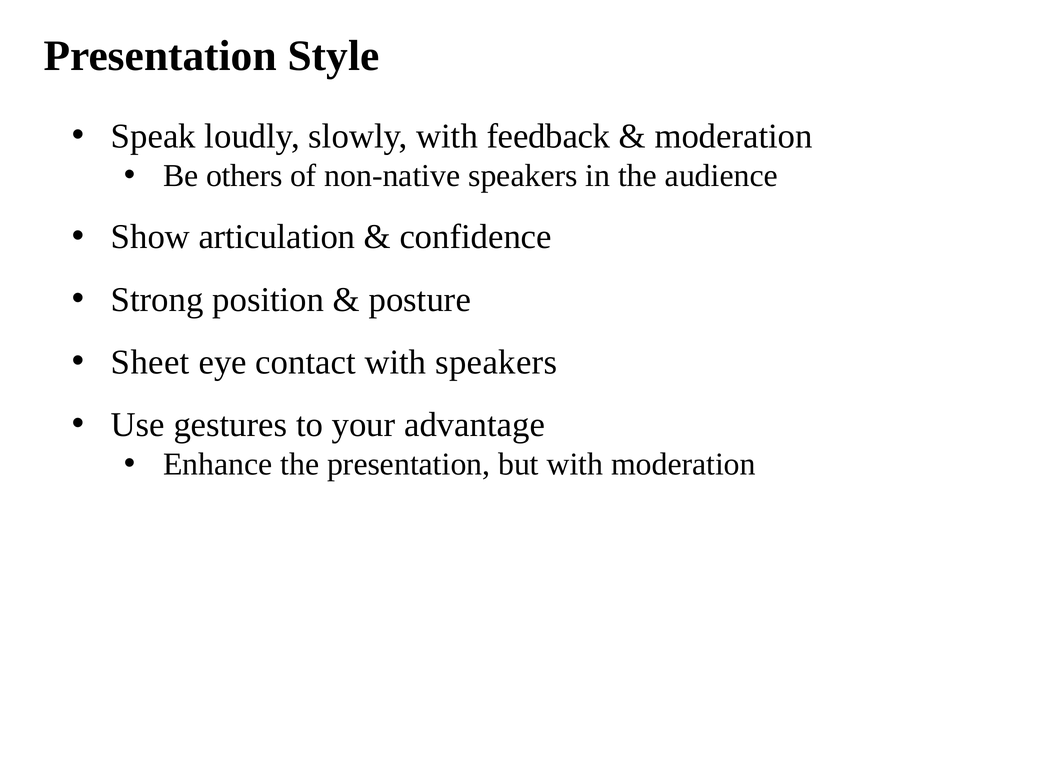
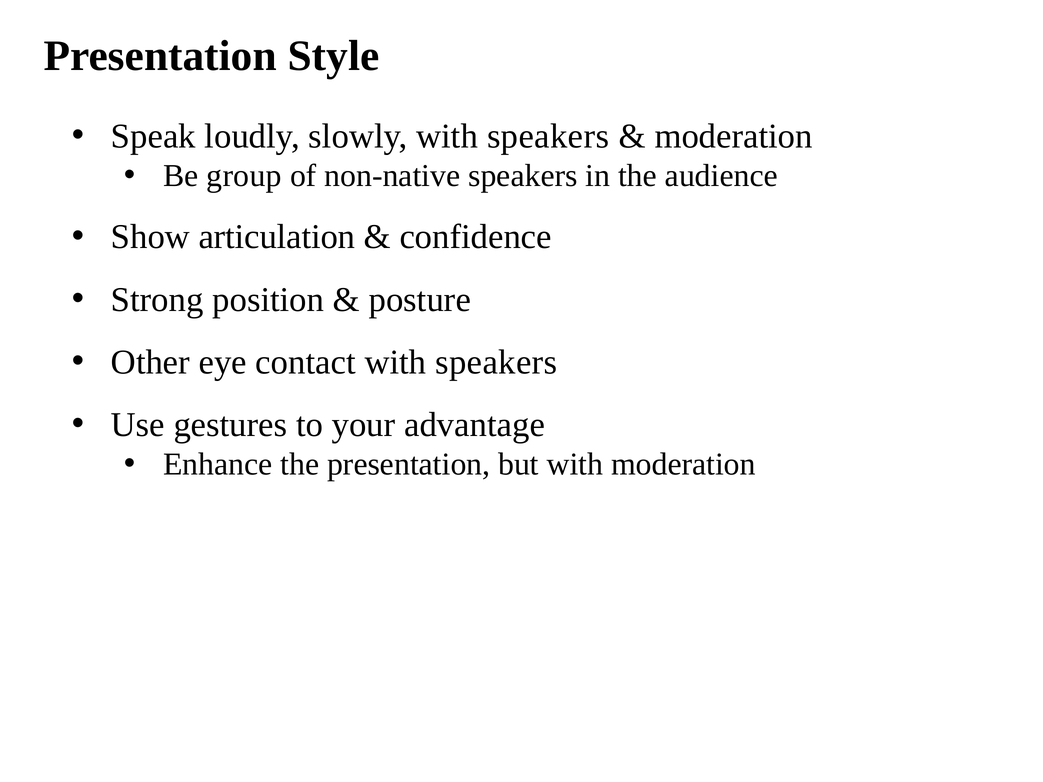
slowly with feedback: feedback -> speakers
others: others -> group
Sheet: Sheet -> Other
